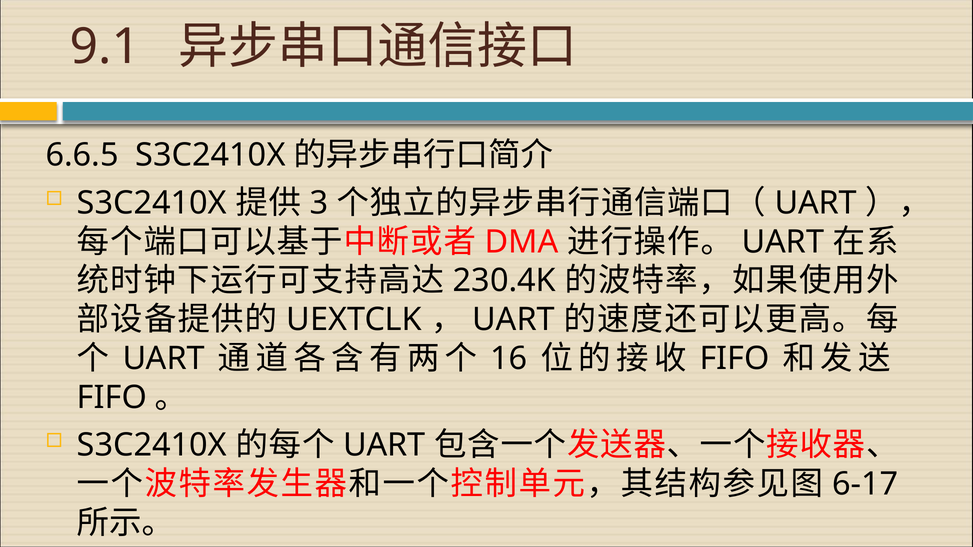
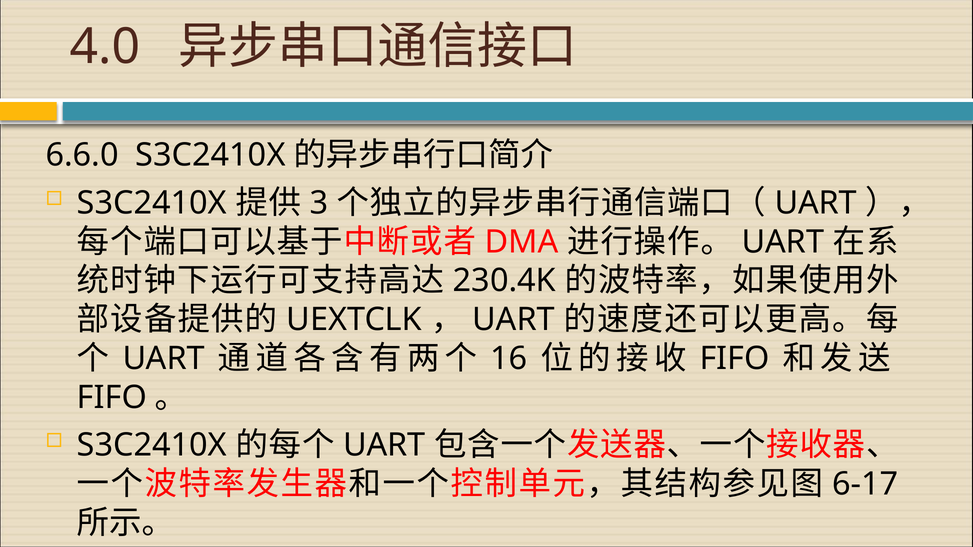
9.1: 9.1 -> 4.0
6.6.5: 6.6.5 -> 6.6.0
